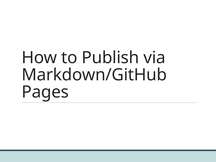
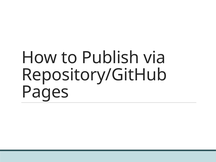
Markdown/GitHub: Markdown/GitHub -> Repository/GitHub
